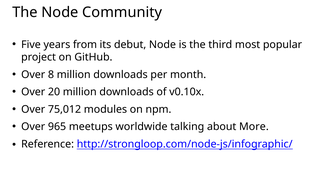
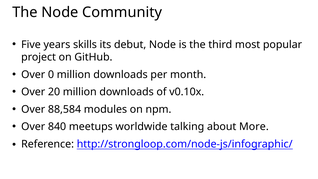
from: from -> skills
8: 8 -> 0
75,012: 75,012 -> 88,584
965: 965 -> 840
